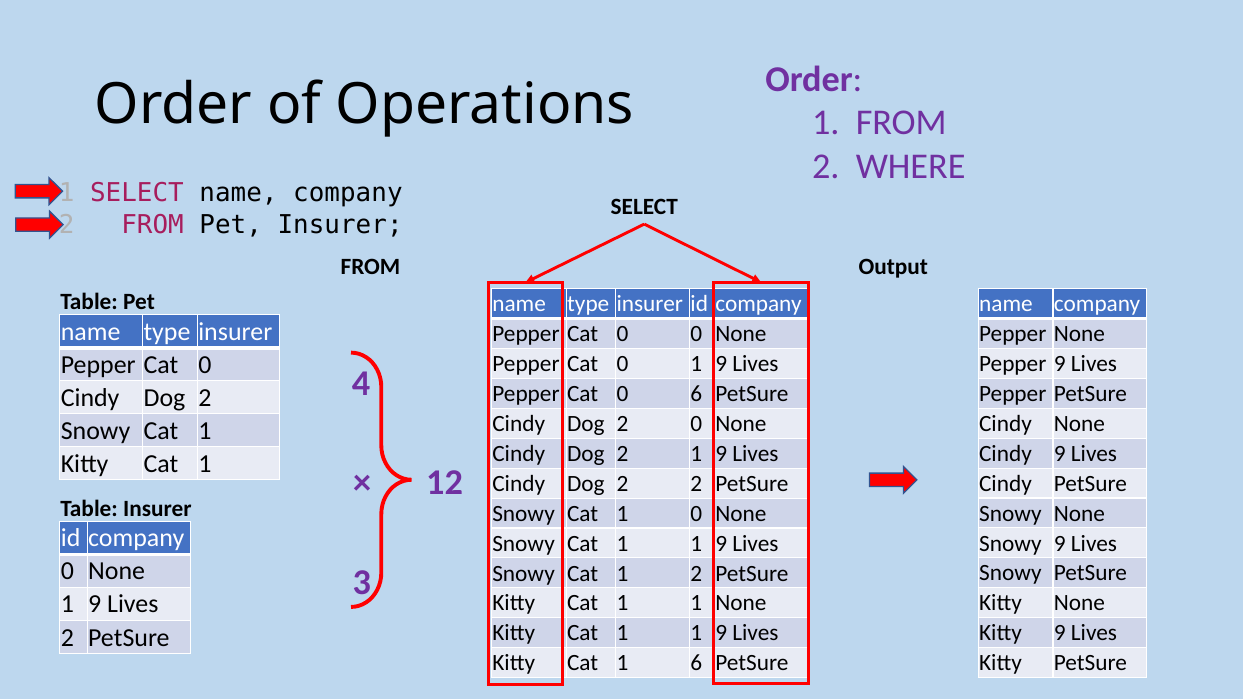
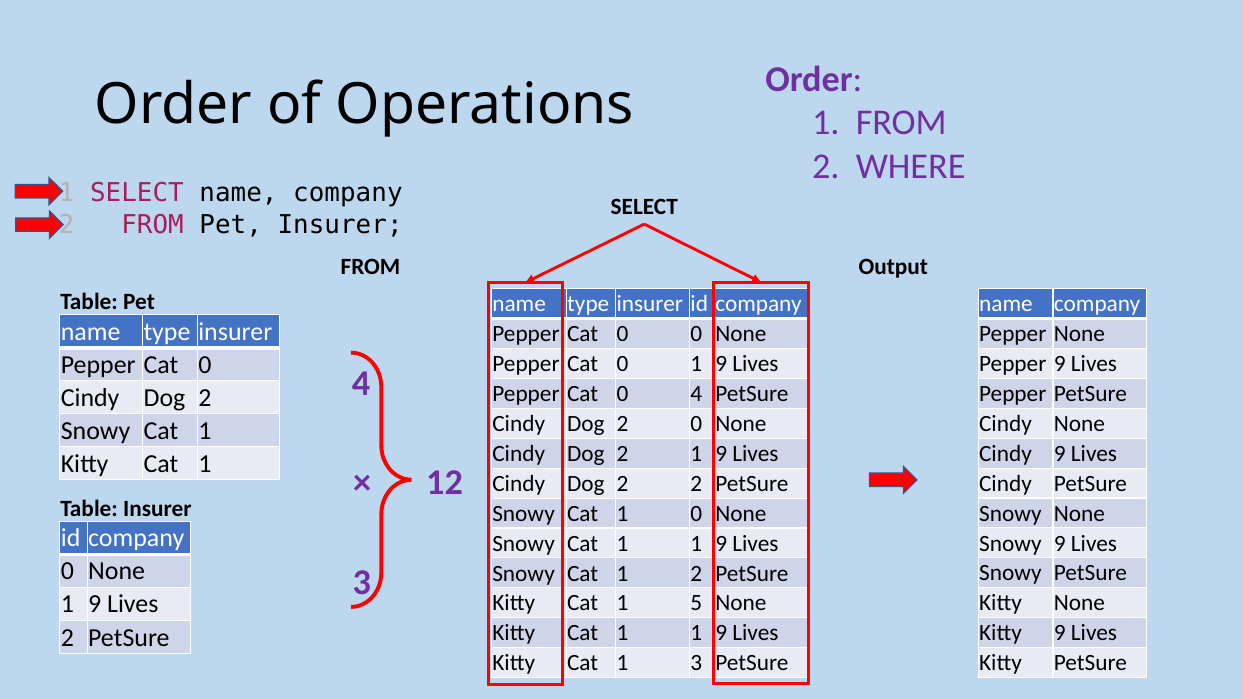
0 6: 6 -> 4
1 at (696, 603): 1 -> 5
1 6: 6 -> 3
